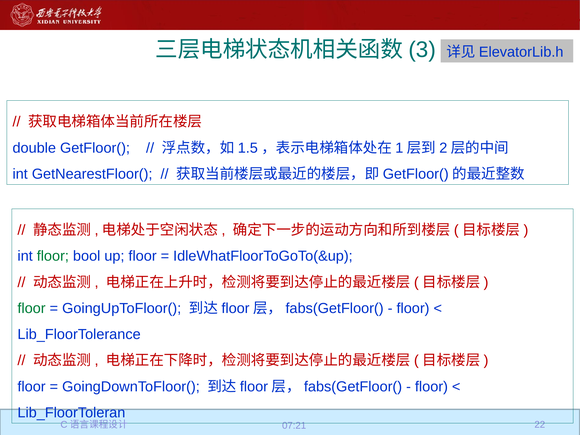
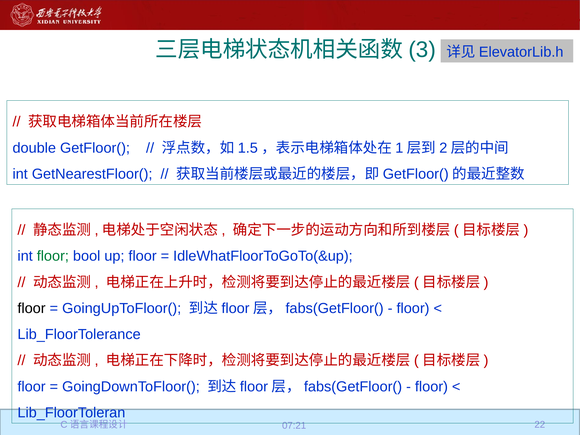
floor at (32, 308) colour: green -> black
